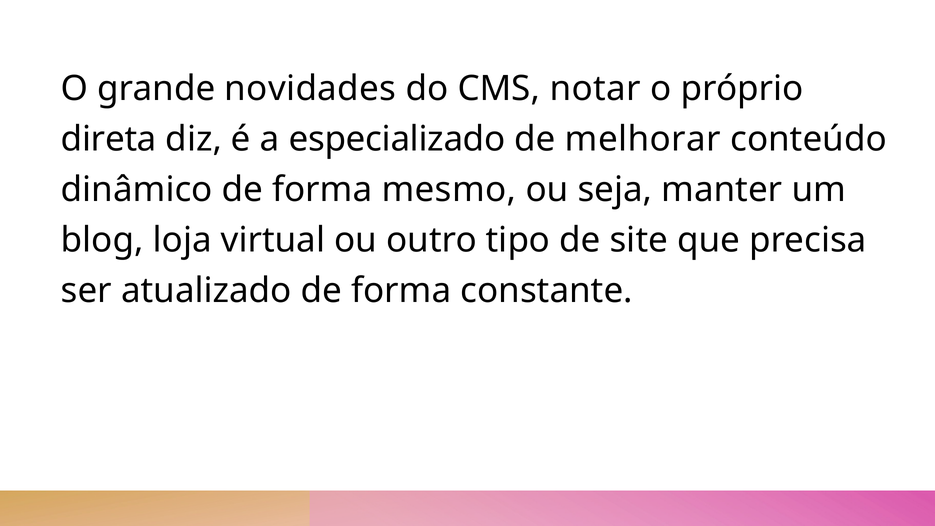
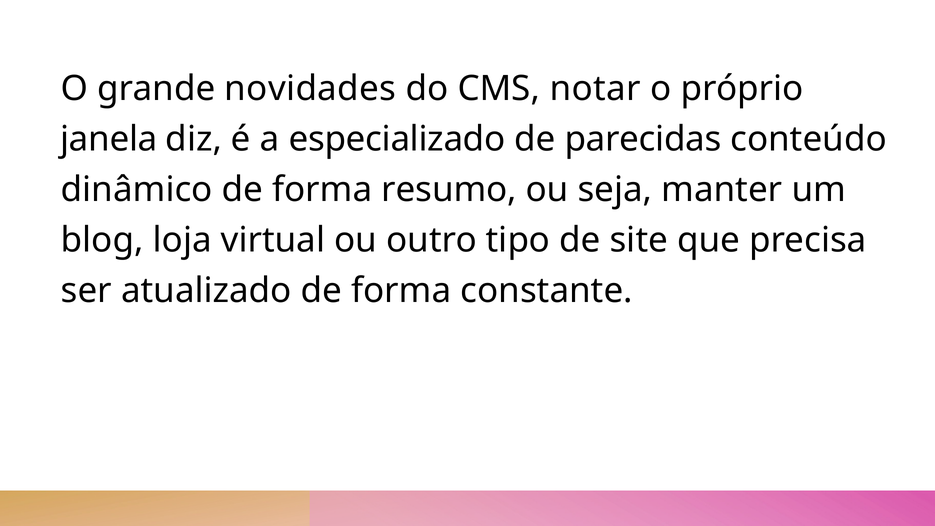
direta: direta -> janela
melhorar: melhorar -> parecidas
mesmo: mesmo -> resumo
